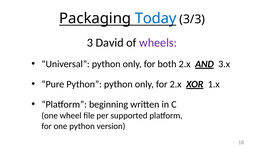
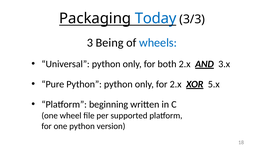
David: David -> Being
wheels colour: purple -> blue
1.x: 1.x -> 5.x
